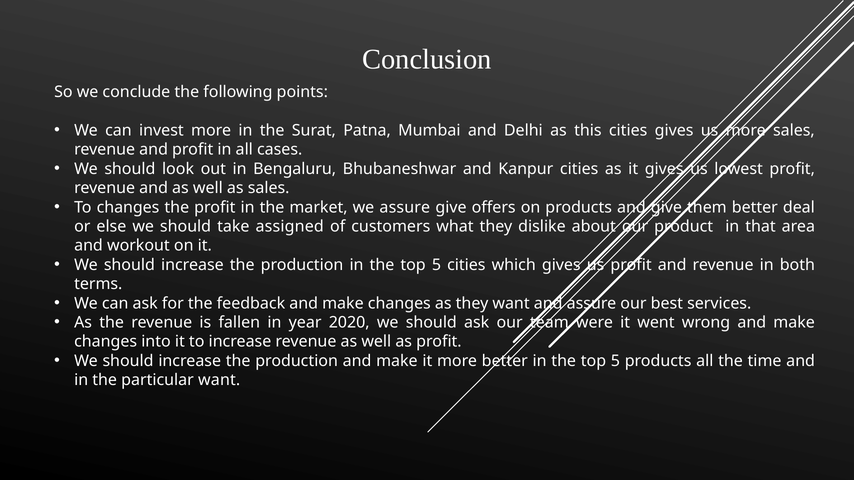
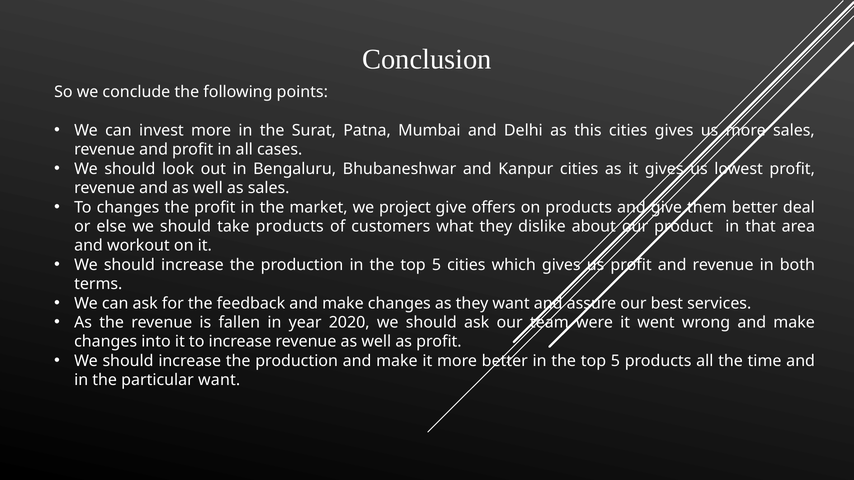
we assure: assure -> project
take assigned: assigned -> products
